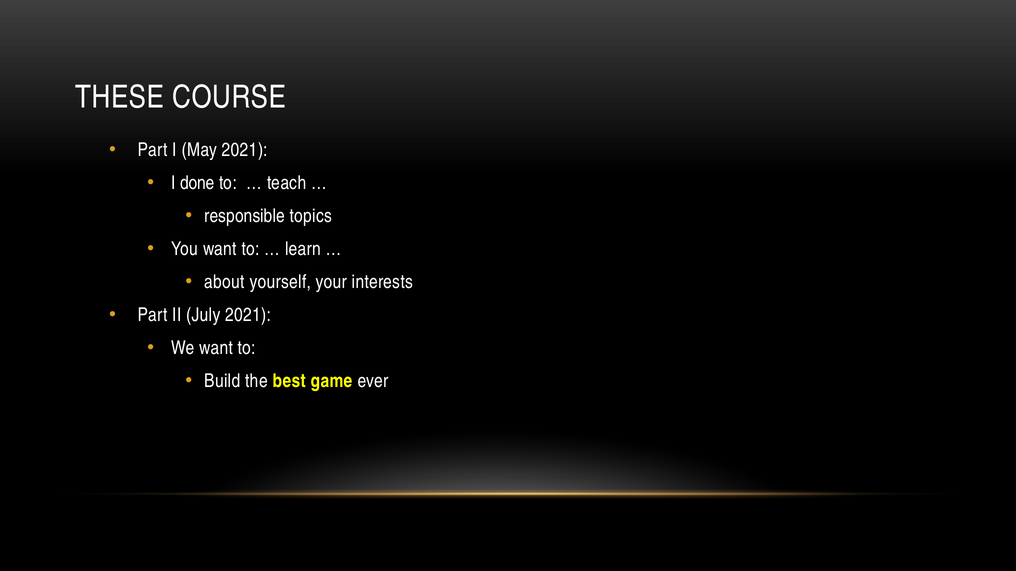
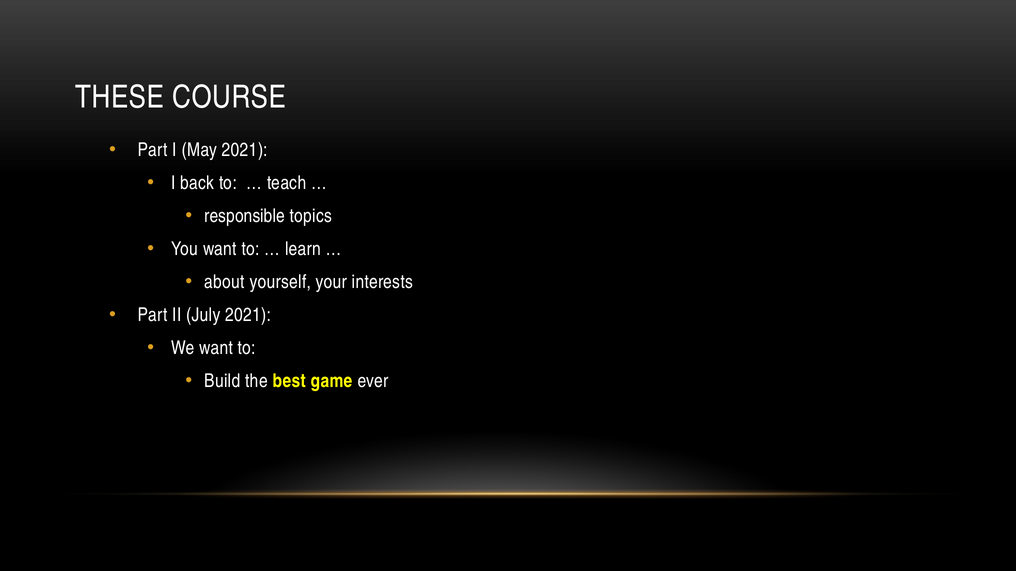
done: done -> back
